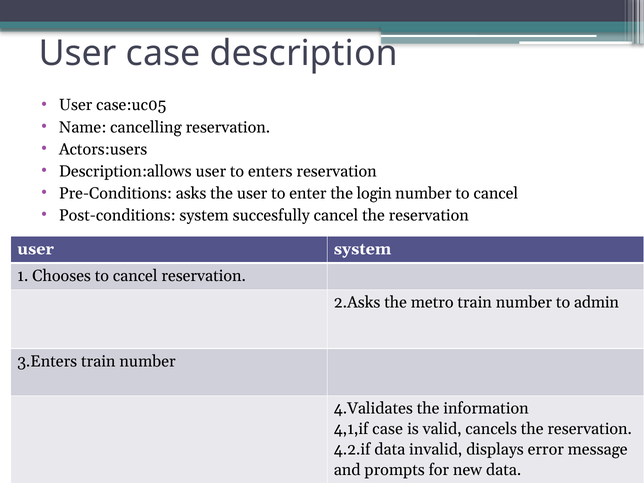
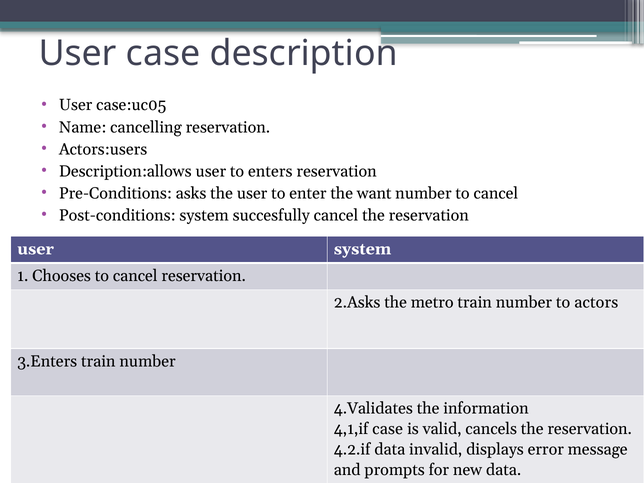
login: login -> want
admin: admin -> actors
